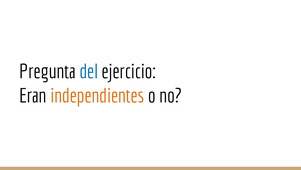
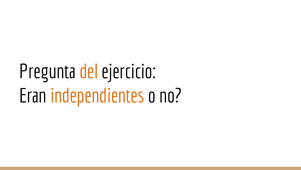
del colour: blue -> orange
